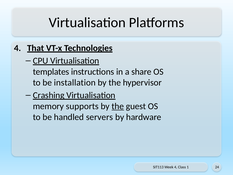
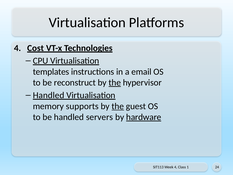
That: That -> Cost
share: share -> email
installation: installation -> reconstruct
the at (115, 82) underline: none -> present
Crashing at (49, 95): Crashing -> Handled
hardware underline: none -> present
